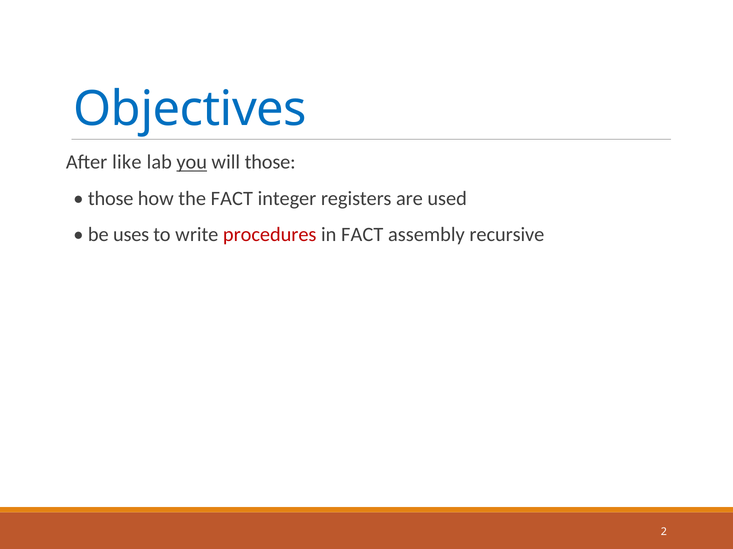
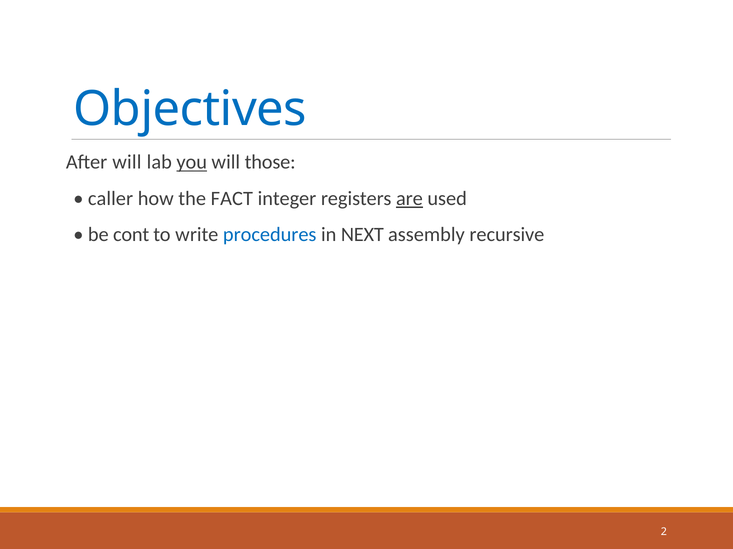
After like: like -> will
those at (111, 199): those -> caller
are underline: none -> present
uses: uses -> cont
procedures colour: red -> blue
in FACT: FACT -> NEXT
